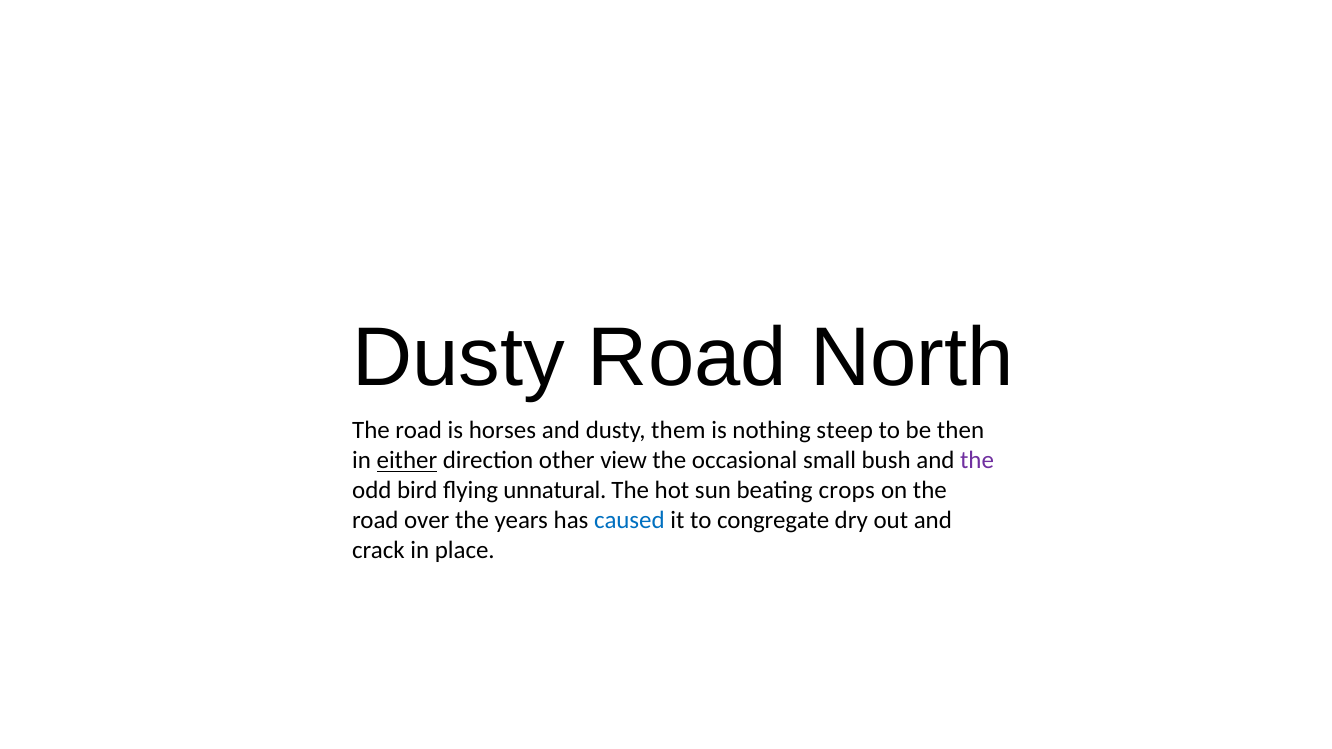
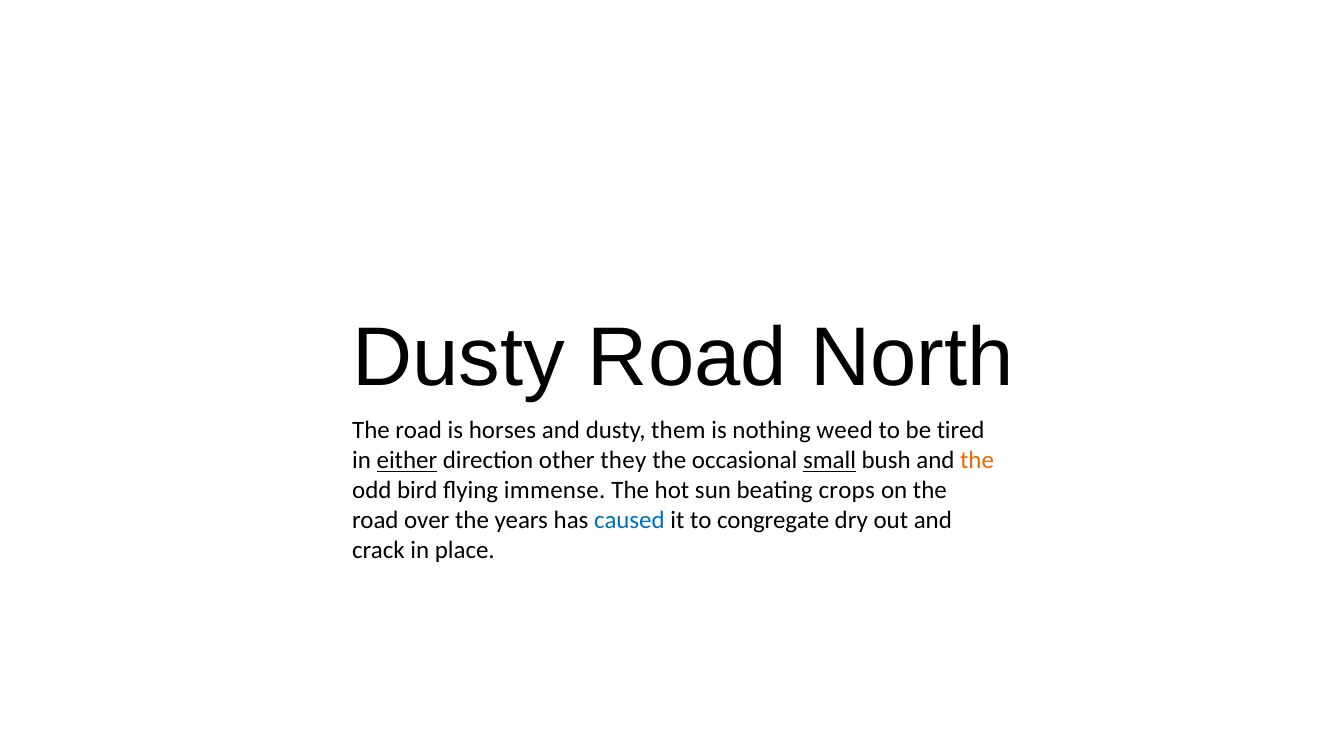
steep: steep -> weed
then: then -> tired
view: view -> they
small underline: none -> present
the at (977, 461) colour: purple -> orange
unnatural: unnatural -> immense
